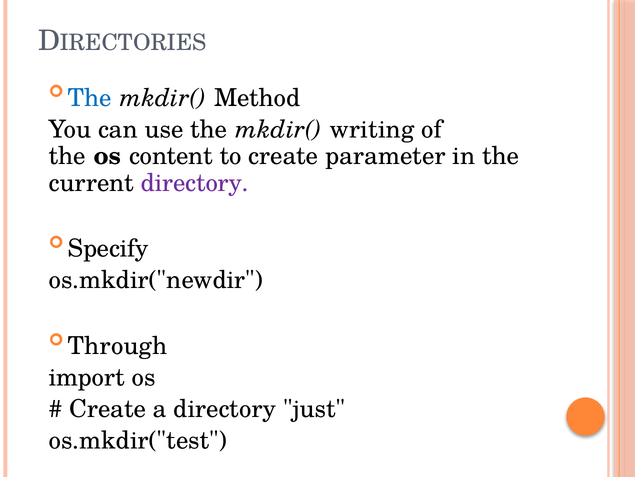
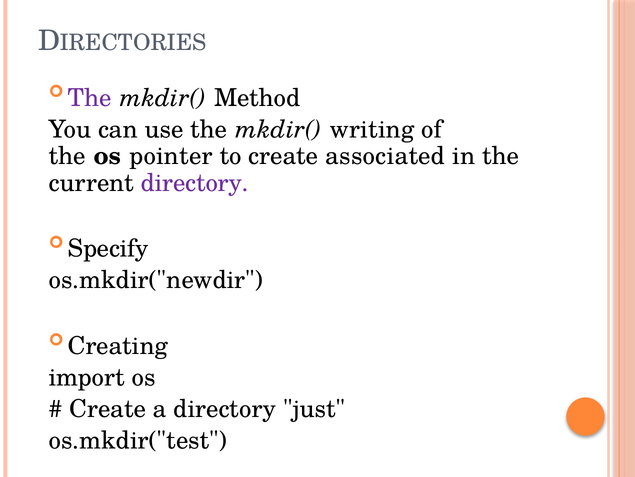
The at (90, 98) colour: blue -> purple
content: content -> pointer
parameter: parameter -> associated
Through: Through -> Creating
